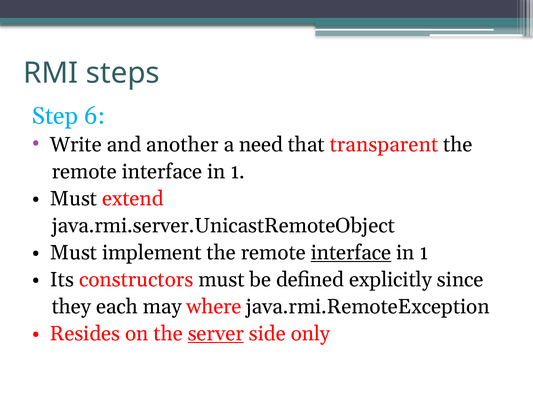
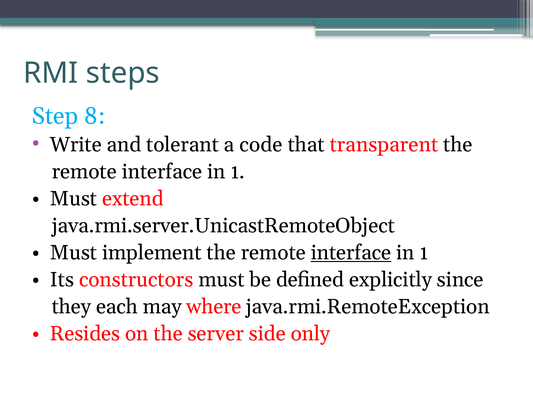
6: 6 -> 8
another: another -> tolerant
need: need -> code
server underline: present -> none
